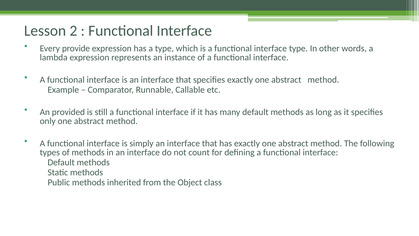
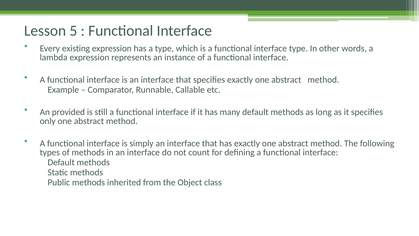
2: 2 -> 5
provide: provide -> existing
